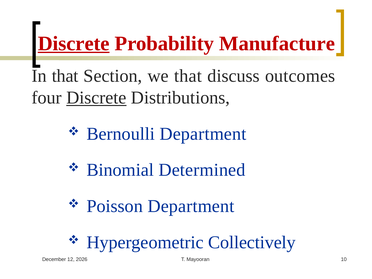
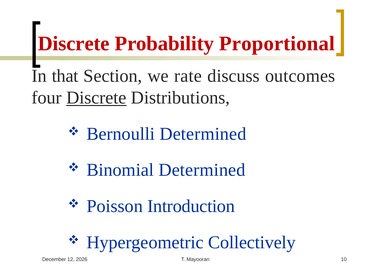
Discrete at (74, 44) underline: present -> none
Manufacture: Manufacture -> Proportional
we that: that -> rate
Bernoulli Department: Department -> Determined
Poisson Department: Department -> Introduction
